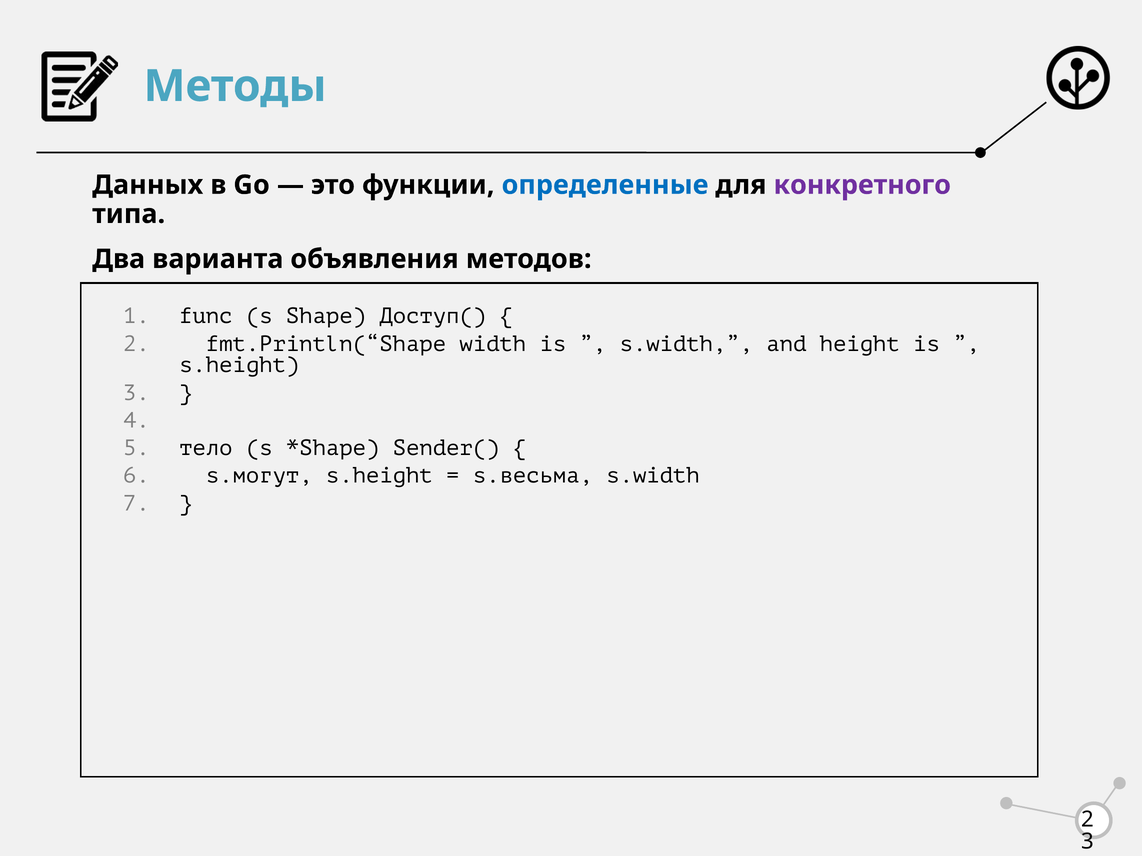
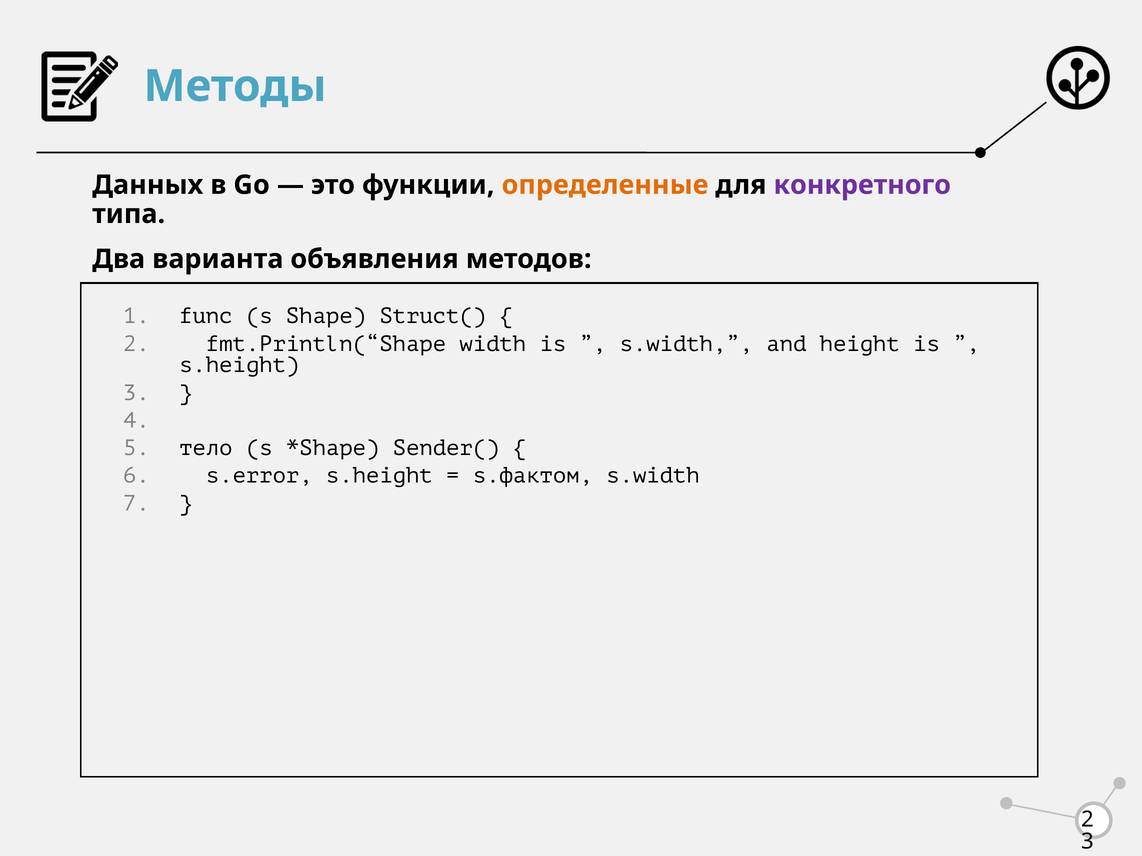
определенные colour: blue -> orange
Доступ(: Доступ( -> Struct(
s.могут: s.могут -> s.error
s.весьма: s.весьма -> s.фактом
